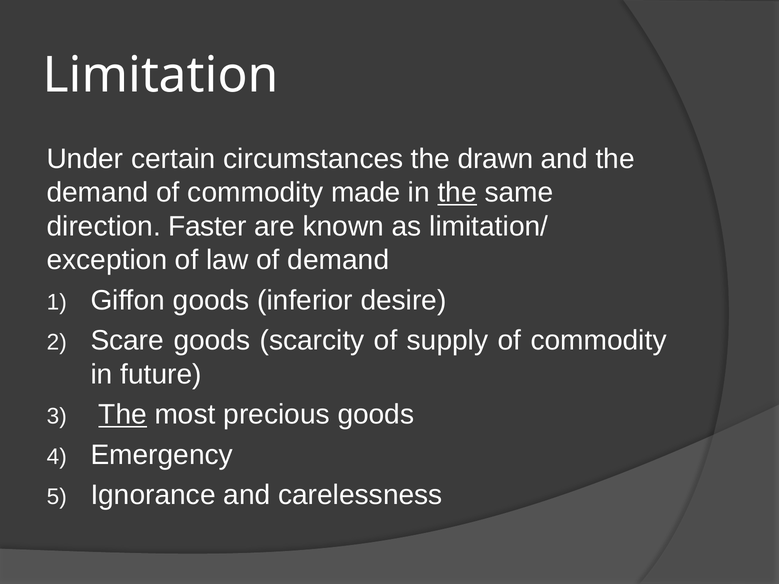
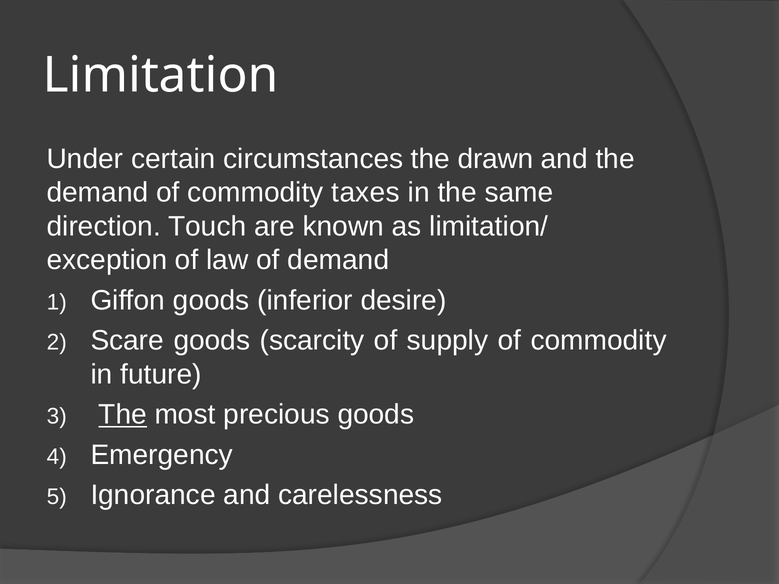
made: made -> taxes
the at (457, 193) underline: present -> none
Faster: Faster -> Touch
